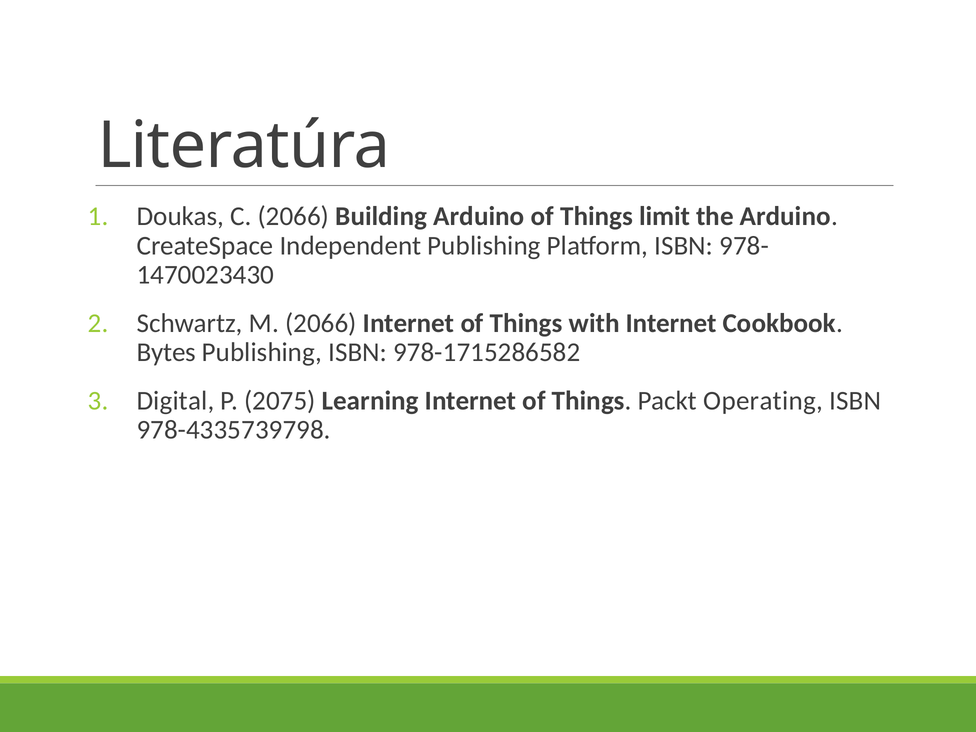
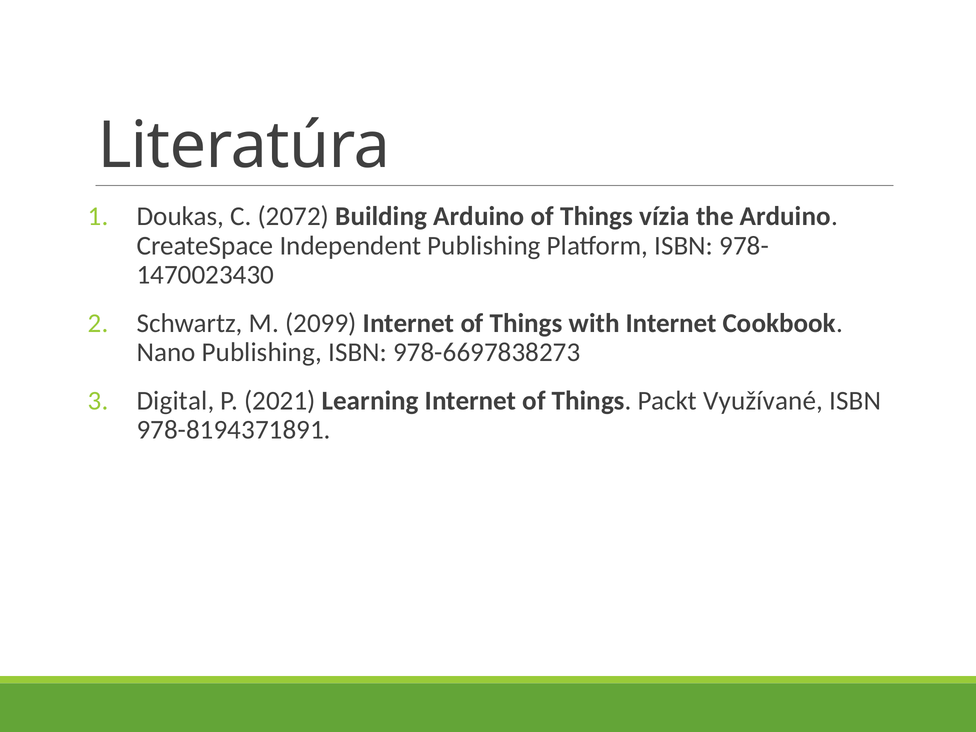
C 2066: 2066 -> 2072
limit: limit -> vízia
M 2066: 2066 -> 2099
Bytes: Bytes -> Nano
978-1715286582: 978-1715286582 -> 978-6697838273
2075: 2075 -> 2021
Operating: Operating -> Využívané
978-4335739798: 978-4335739798 -> 978-8194371891
